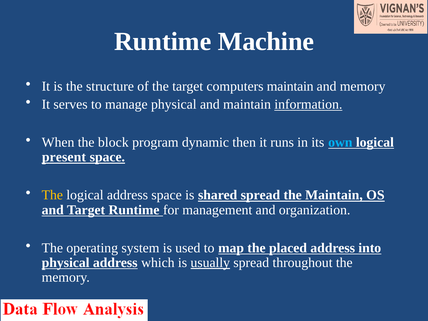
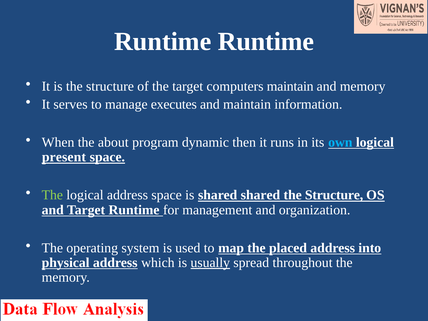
Runtime Machine: Machine -> Runtime
manage physical: physical -> executes
information underline: present -> none
block: block -> about
The at (52, 195) colour: yellow -> light green
shared spread: spread -> shared
Maintain at (334, 195): Maintain -> Structure
